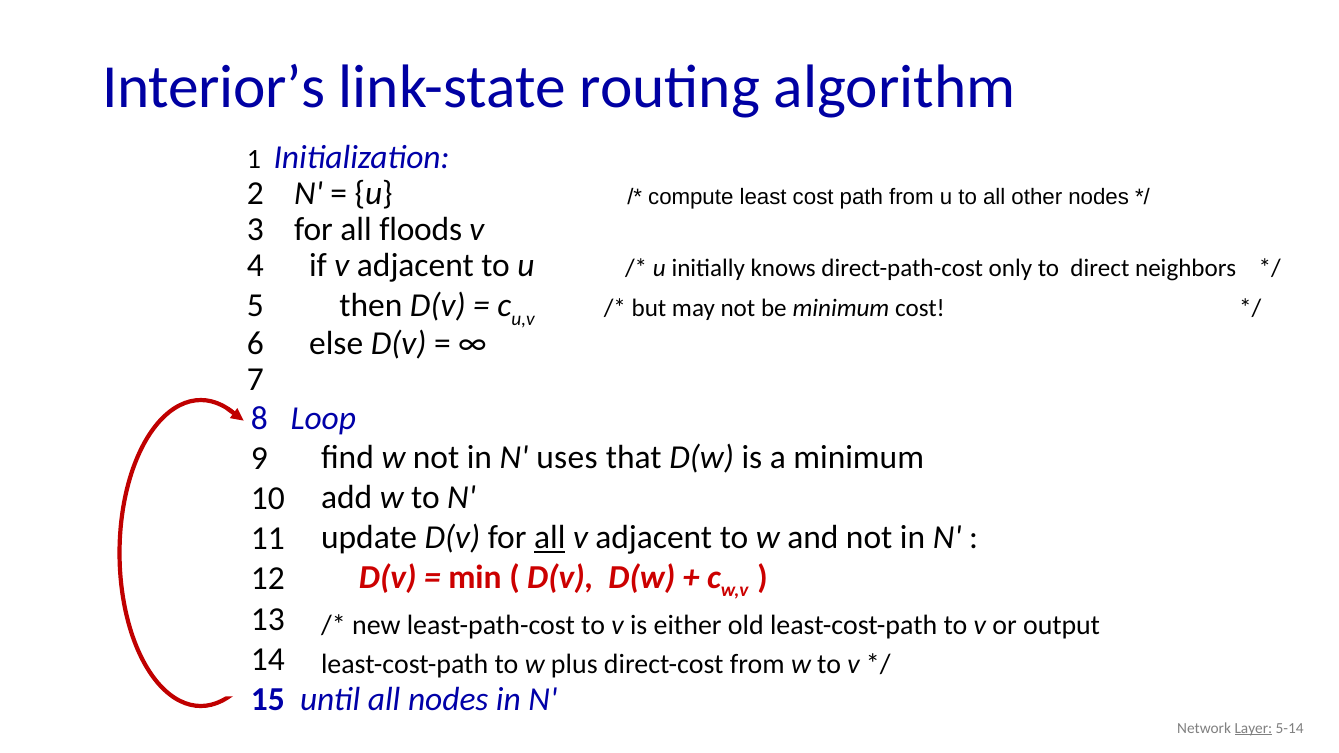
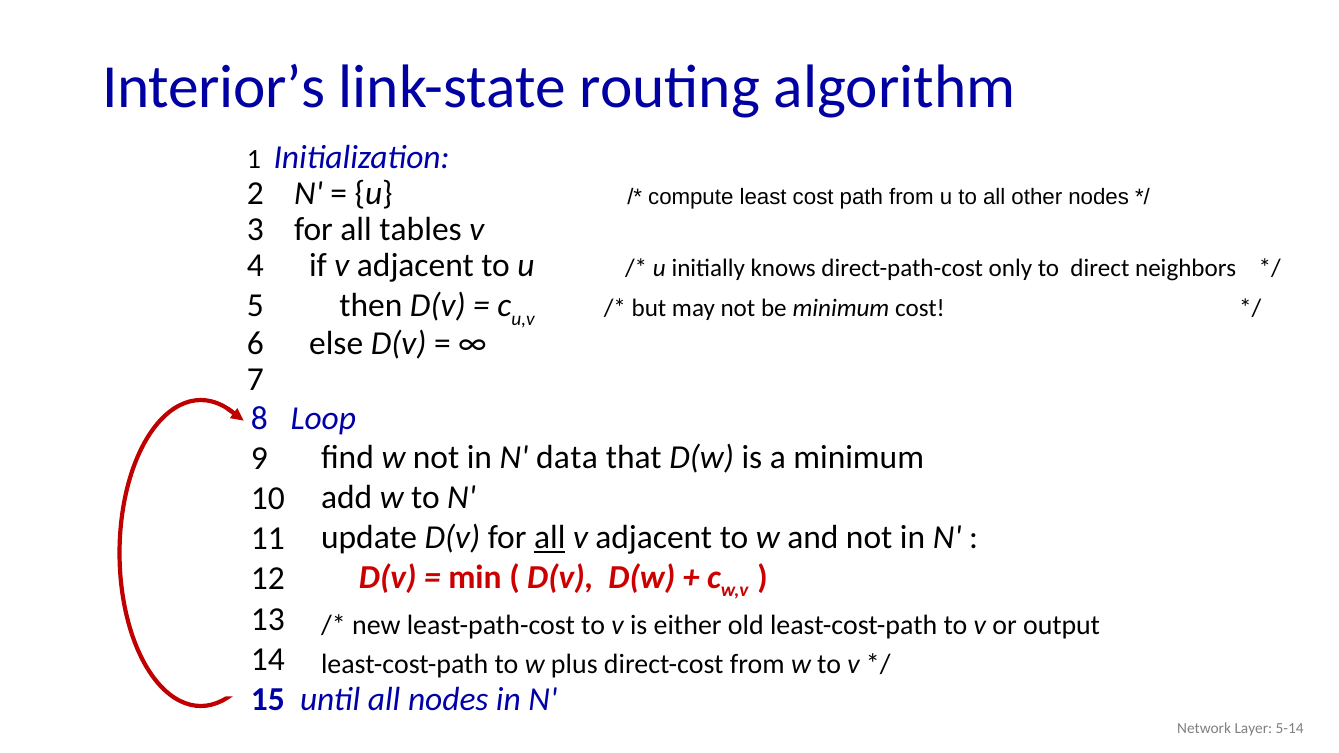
floods: floods -> tables
uses: uses -> data
Layer underline: present -> none
